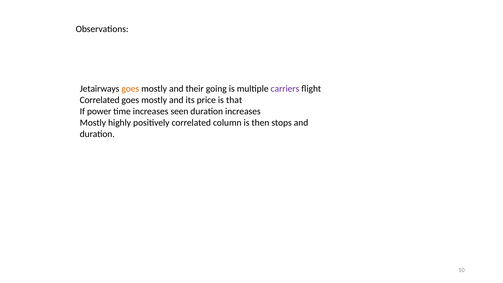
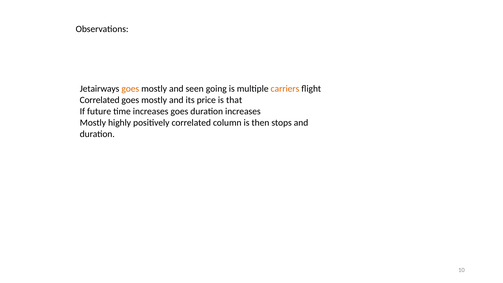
their: their -> seen
carriers colour: purple -> orange
power: power -> future
increases seen: seen -> goes
